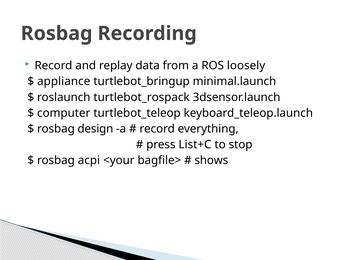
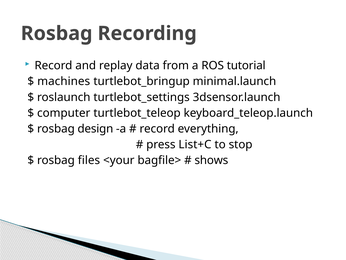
loosely: loosely -> tutorial
appliance: appliance -> machines
turtlebot_rospack: turtlebot_rospack -> turtlebot_settings
acpi: acpi -> files
